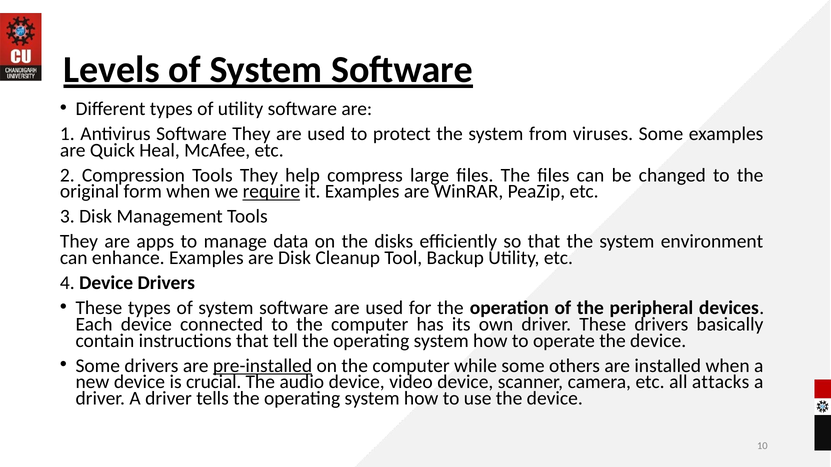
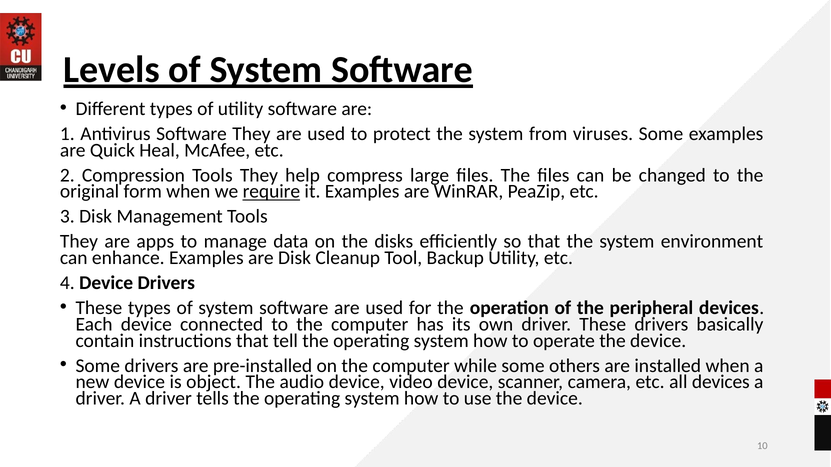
pre-installed underline: present -> none
crucial: crucial -> object
all attacks: attacks -> devices
